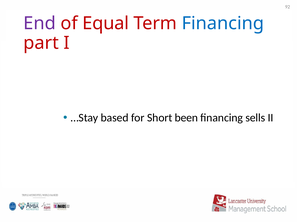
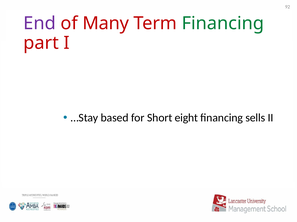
Equal: Equal -> Many
Financing at (223, 23) colour: blue -> green
been: been -> eight
